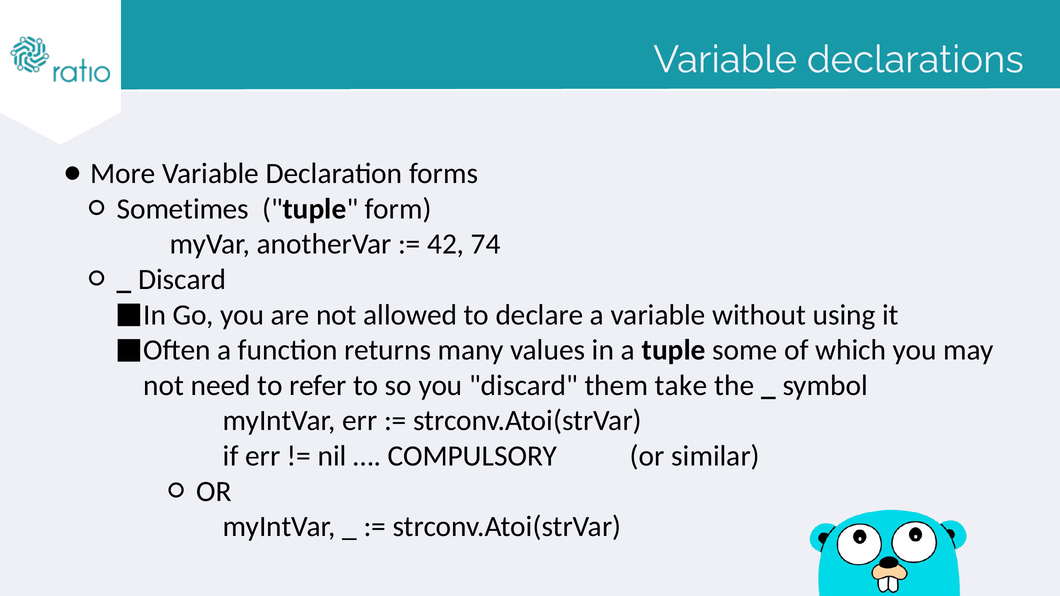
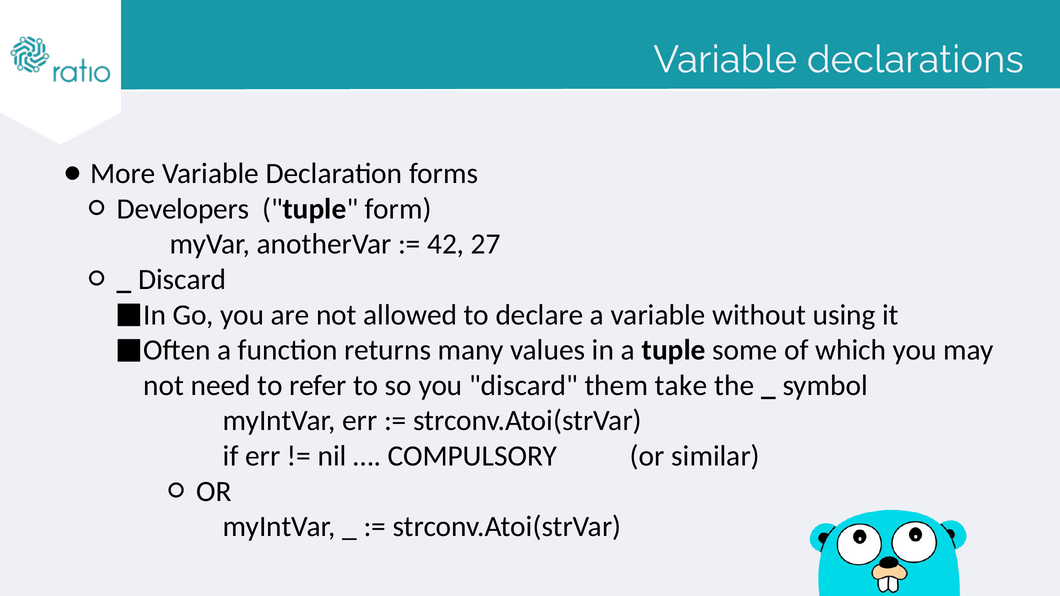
Sometimes: Sometimes -> Developers
74: 74 -> 27
